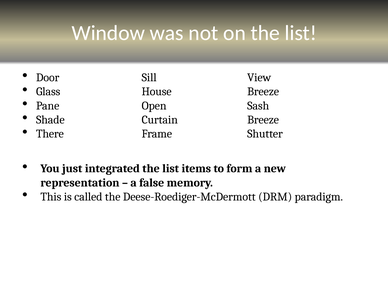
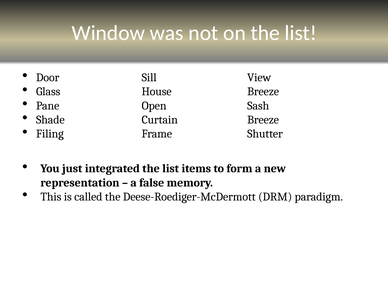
There: There -> Filing
